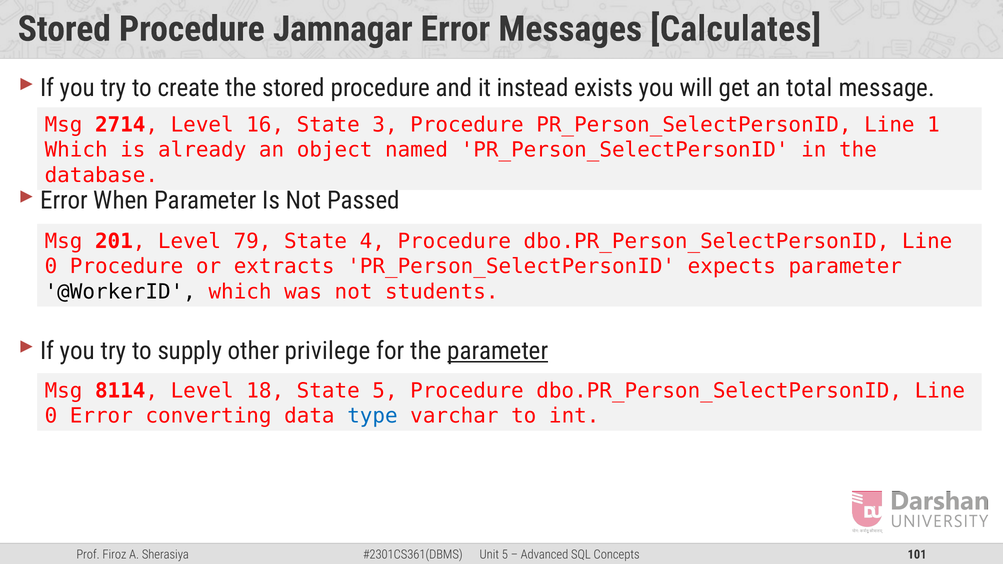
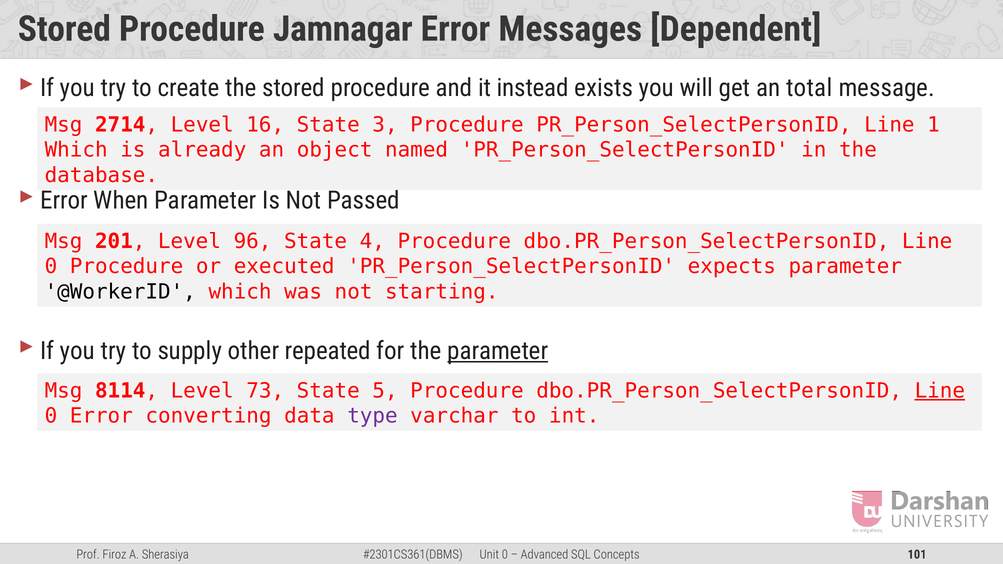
Calculates: Calculates -> Dependent
79: 79 -> 96
extracts: extracts -> executed
students: students -> starting
privilege: privilege -> repeated
18: 18 -> 73
Line at (940, 391) underline: none -> present
type colour: blue -> purple
5 at (505, 555): 5 -> 0
